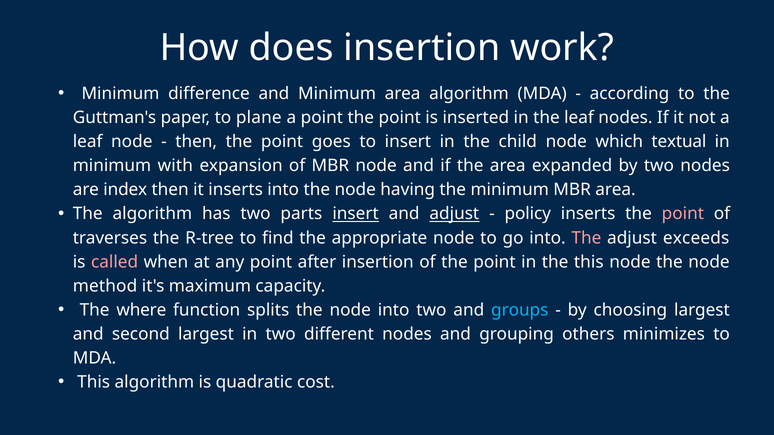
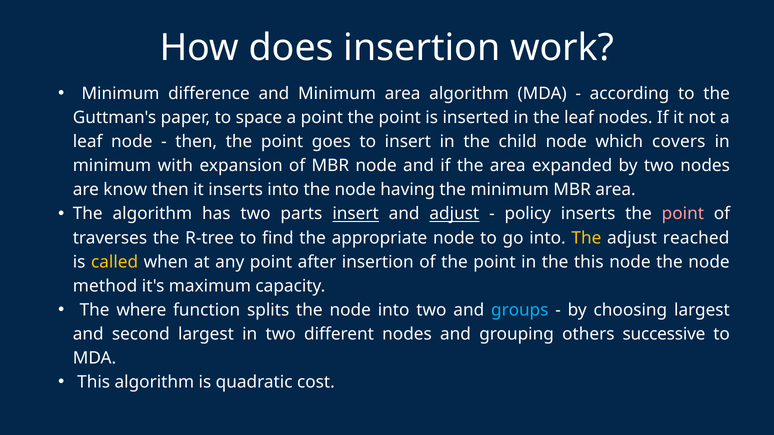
plane: plane -> space
textual: textual -> covers
index: index -> know
The at (586, 238) colour: pink -> yellow
exceeds: exceeds -> reached
called colour: pink -> yellow
minimizes: minimizes -> successive
